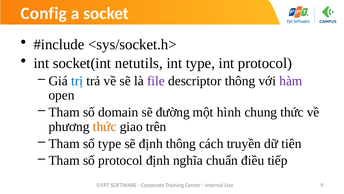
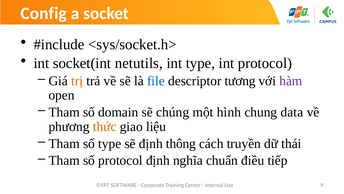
trị colour: blue -> orange
file colour: purple -> blue
descriptor thông: thông -> tương
đường: đường -> chúng
chung thức: thức -> data
trên: trên -> liệu
tiên: tiên -> thái
